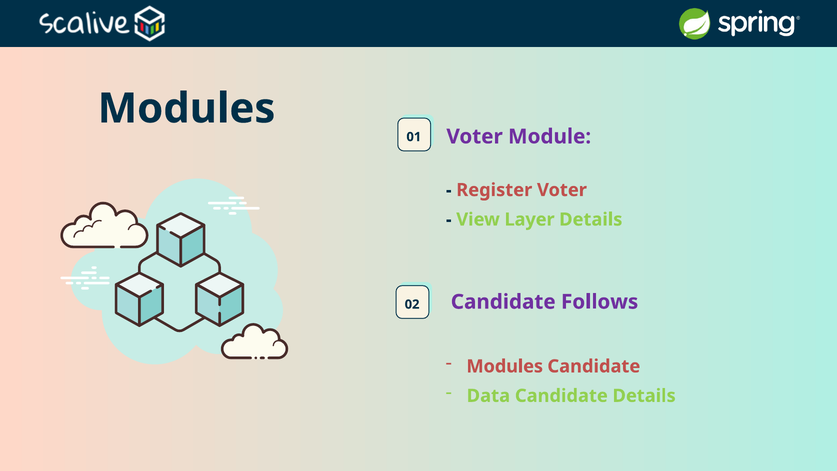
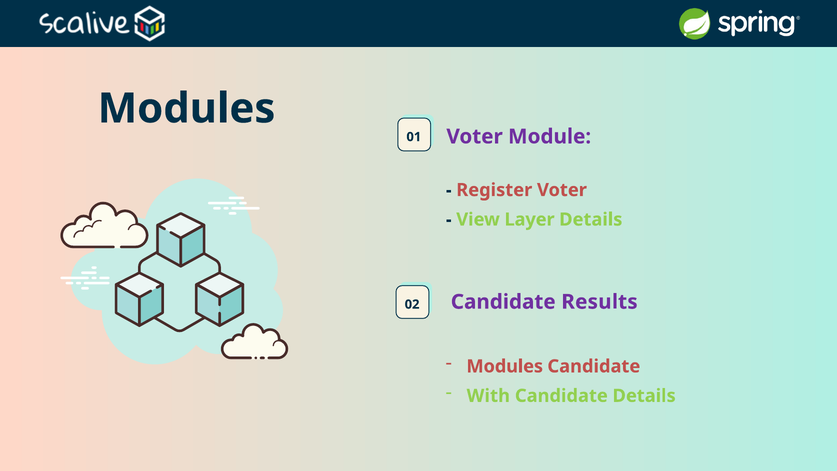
Follows: Follows -> Results
Data: Data -> With
